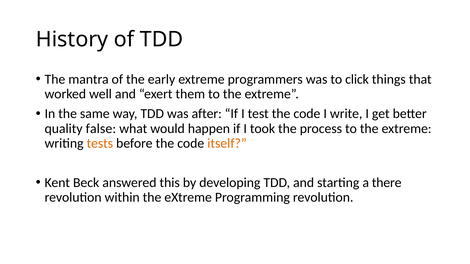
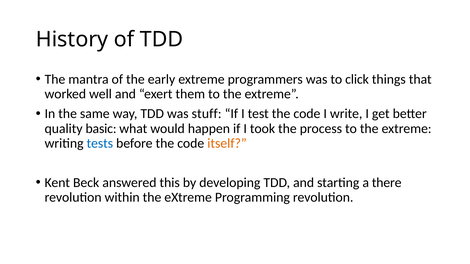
after: after -> stuff
false: false -> basic
tests colour: orange -> blue
